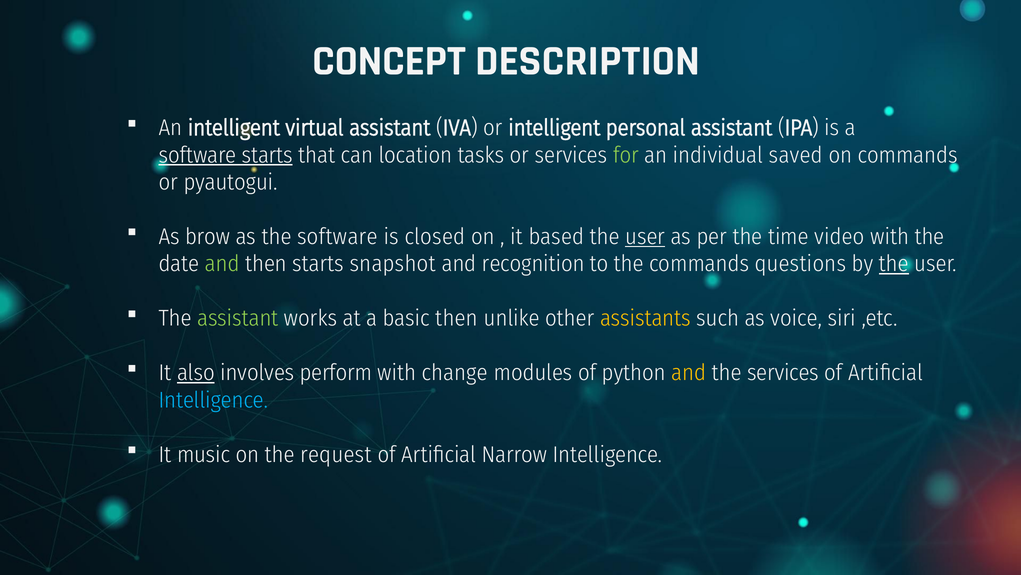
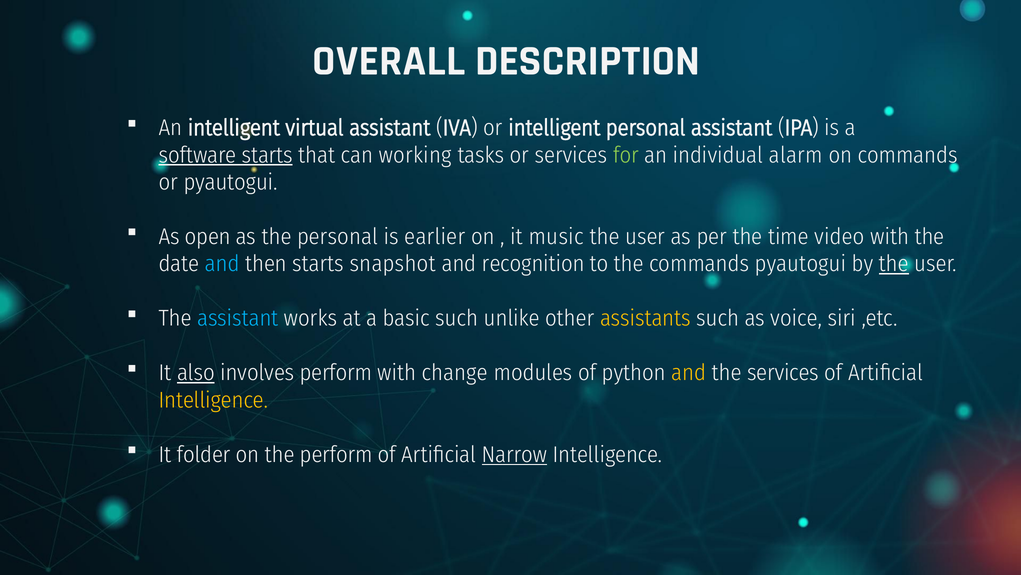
CONCEPT: CONCEPT -> OVERALL
location: location -> working
saved: saved -> alarm
brow: brow -> open
the software: software -> personal
closed: closed -> earlier
based: based -> music
user at (645, 236) underline: present -> none
and at (222, 264) colour: light green -> light blue
commands questions: questions -> pyautogui
assistant at (238, 318) colour: light green -> light blue
basic then: then -> such
Intelligence at (213, 400) colour: light blue -> yellow
music: music -> folder
the request: request -> perform
Narrow underline: none -> present
